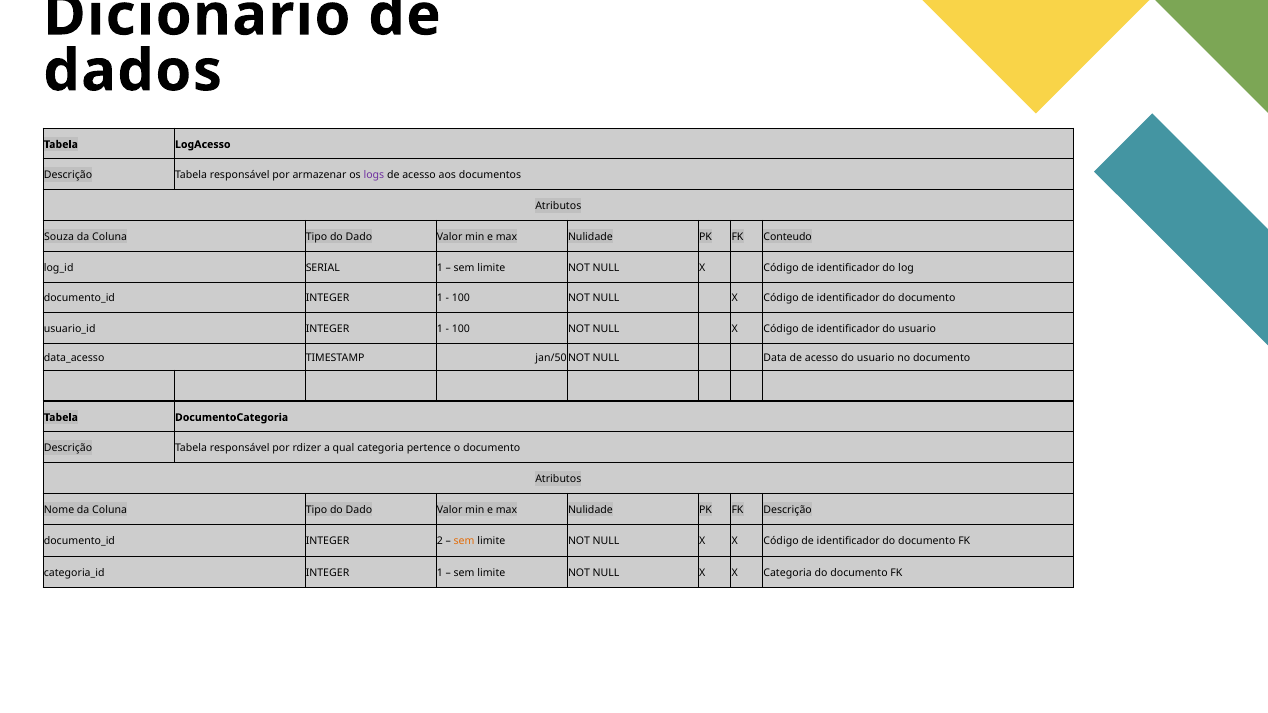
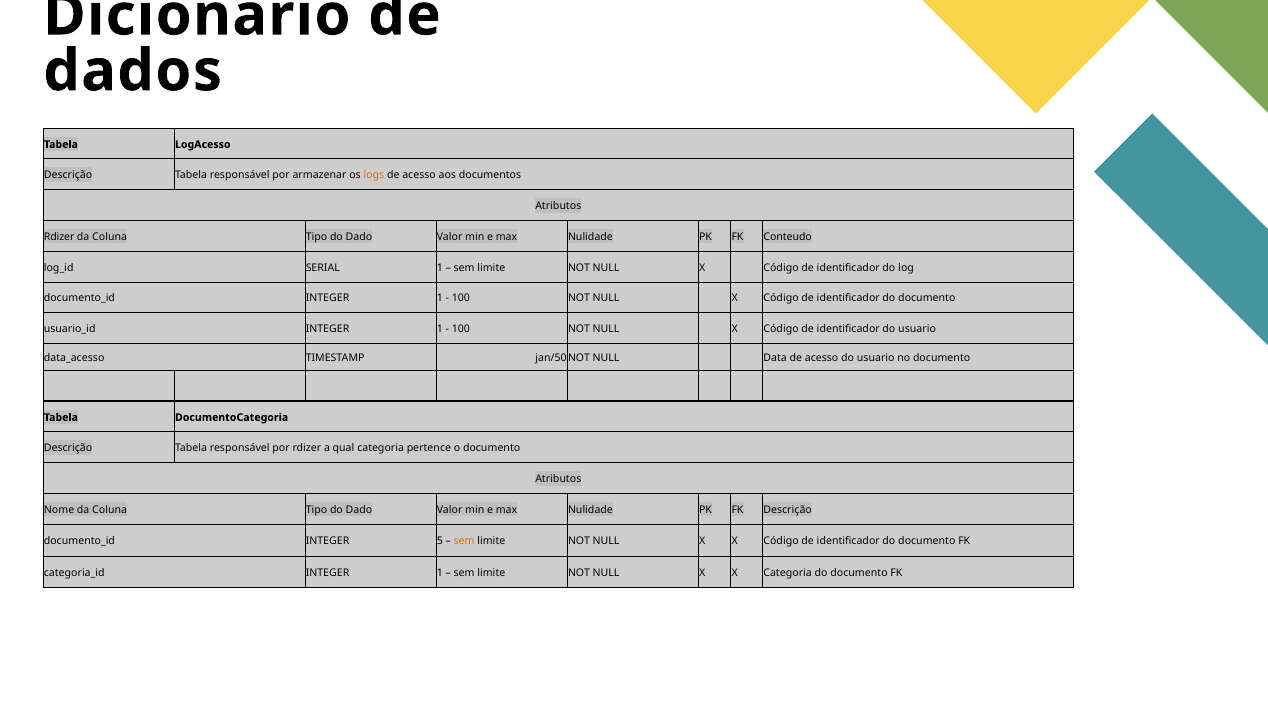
logs colour: purple -> orange
Souza at (59, 237): Souza -> Rdizer
2: 2 -> 5
